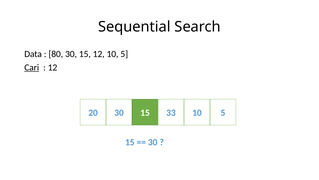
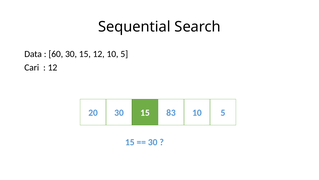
80: 80 -> 60
Cari underline: present -> none
33: 33 -> 83
